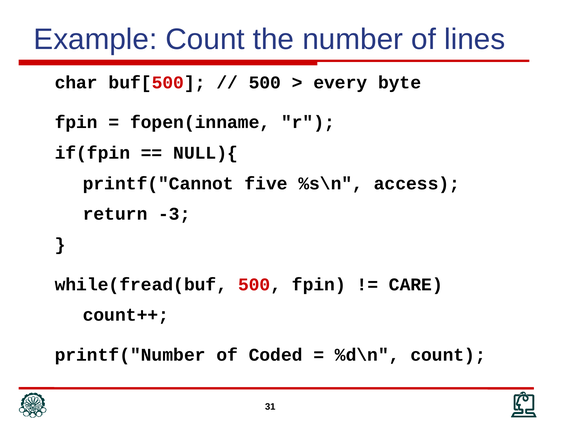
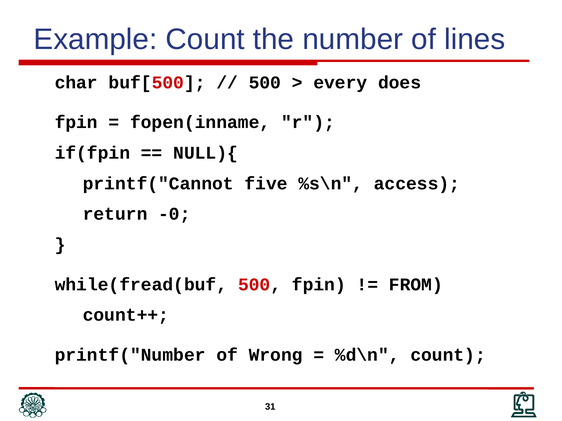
byte: byte -> does
-3: -3 -> -0
CARE: CARE -> FROM
Coded: Coded -> Wrong
